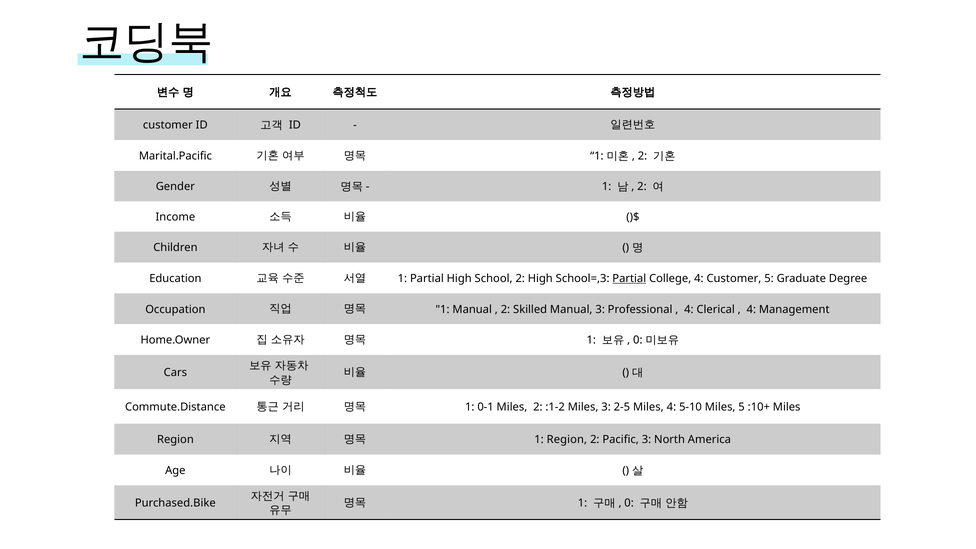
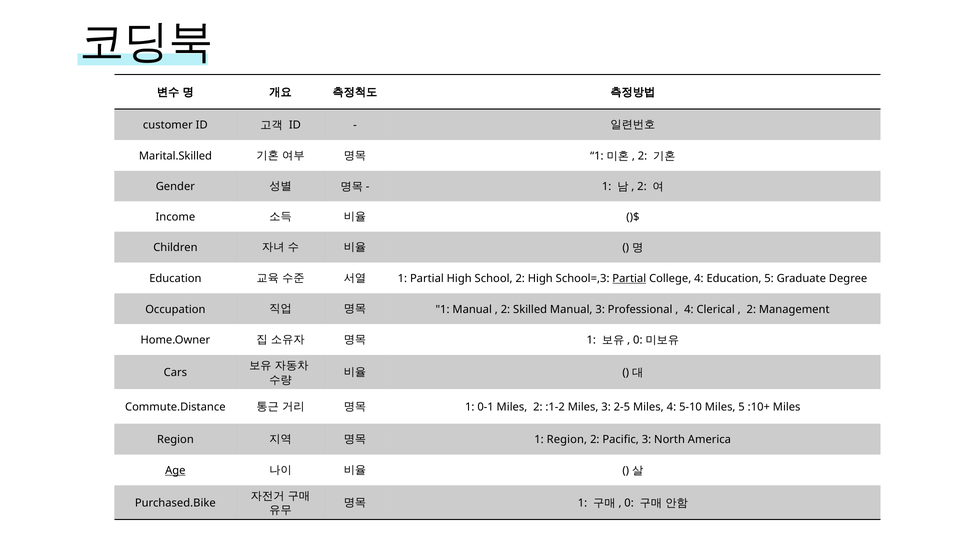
Marital.Pacific: Marital.Pacific -> Marital.Skilled
4 Customer: Customer -> Education
4 at (751, 309): 4 -> 2
Age underline: none -> present
